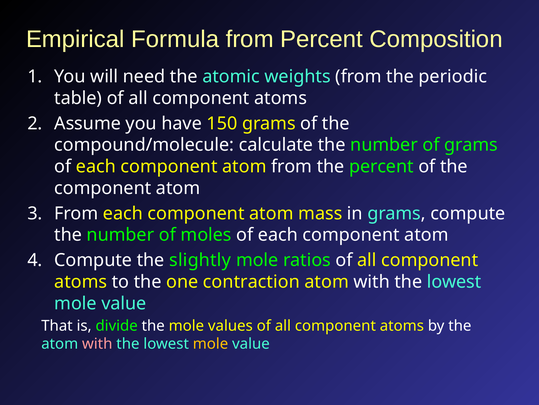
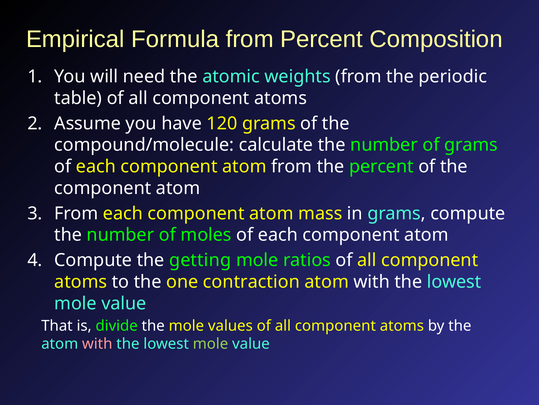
150: 150 -> 120
slightly: slightly -> getting
mole at (211, 343) colour: yellow -> light green
